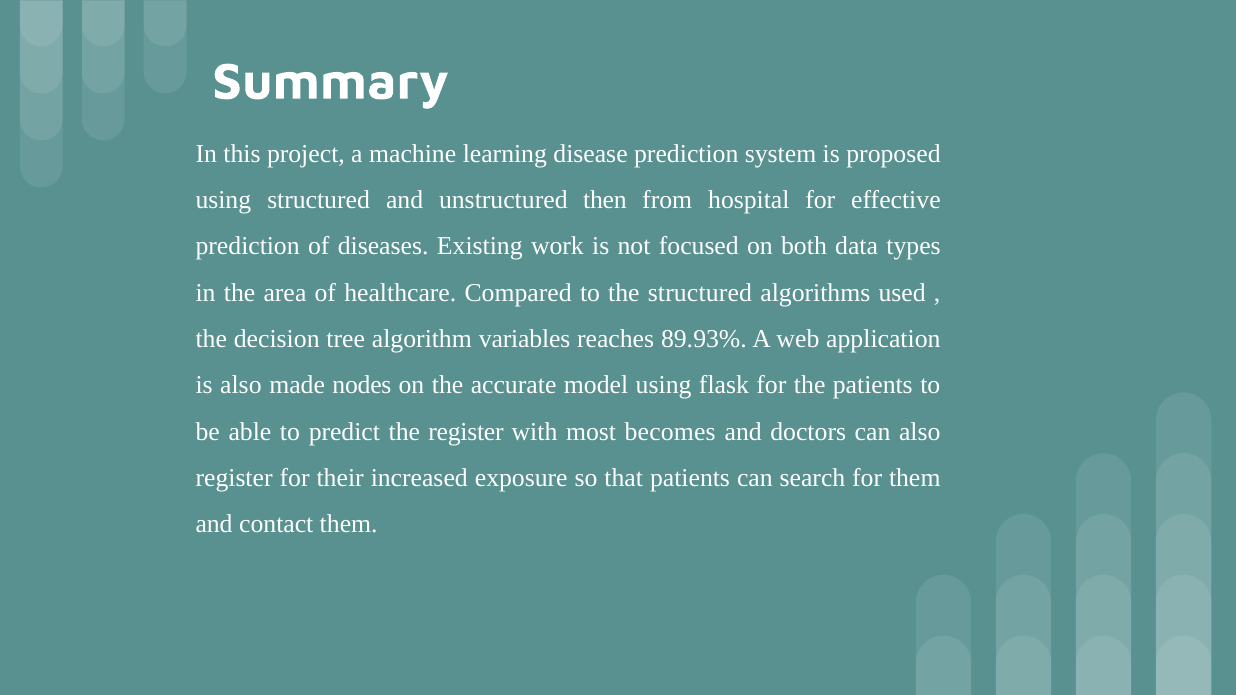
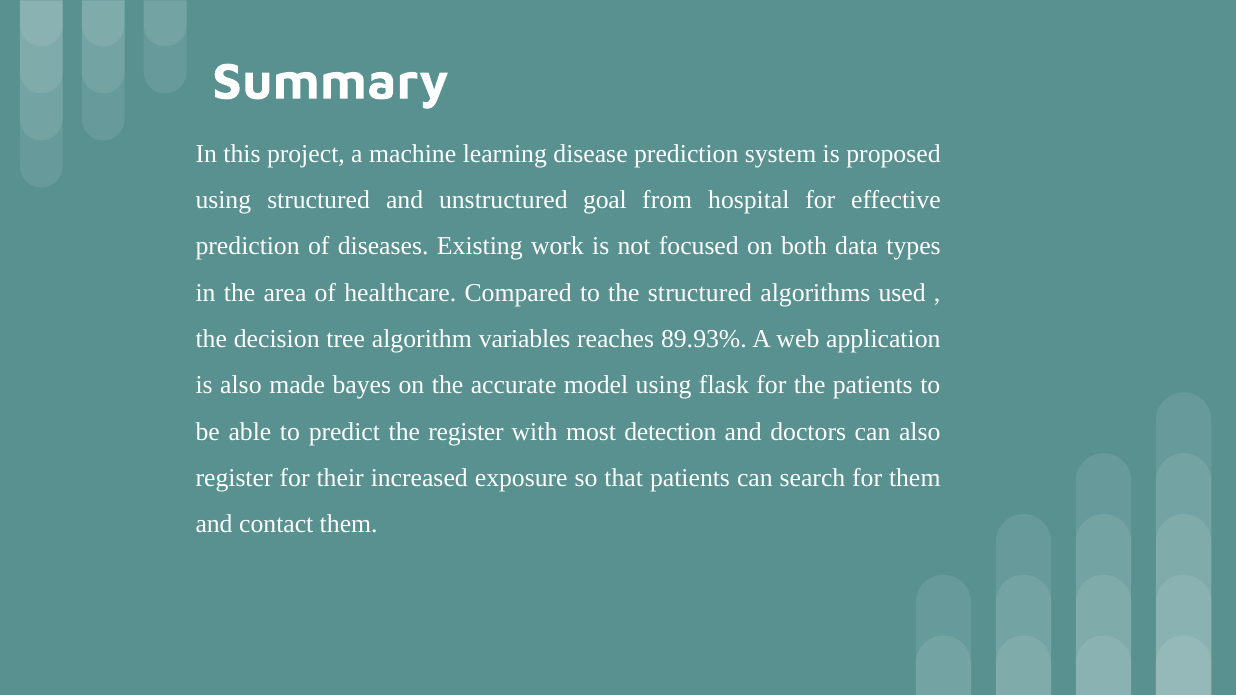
then: then -> goal
nodes: nodes -> bayes
becomes: becomes -> detection
